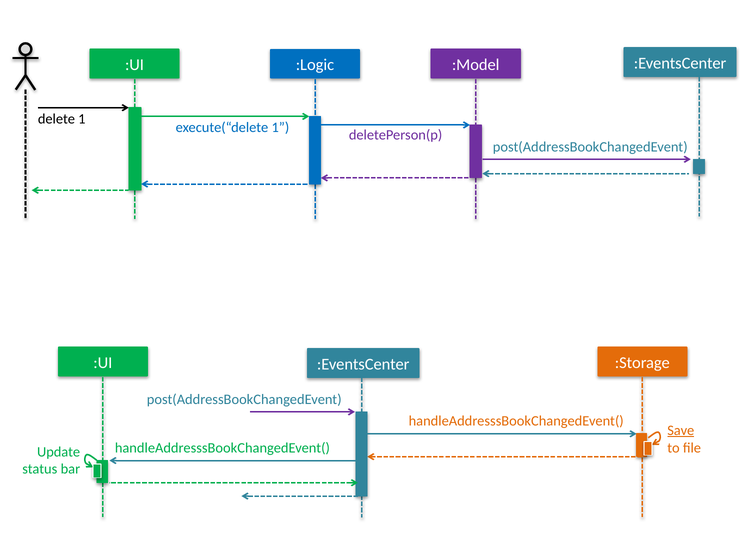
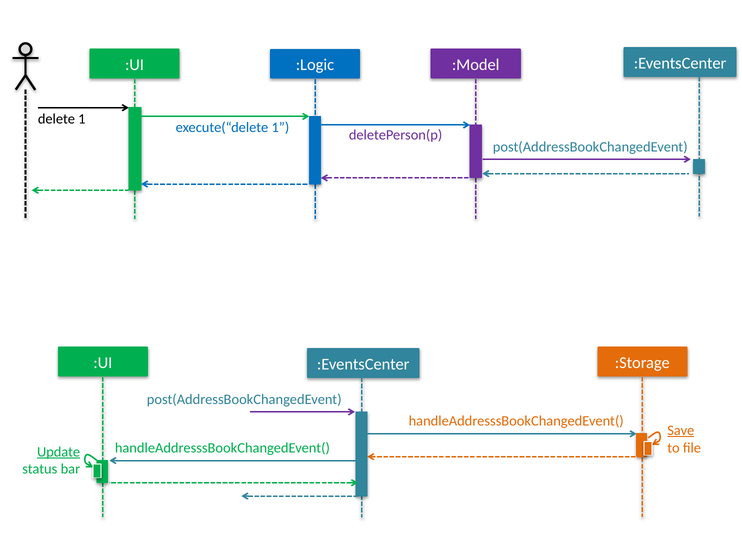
Update underline: none -> present
